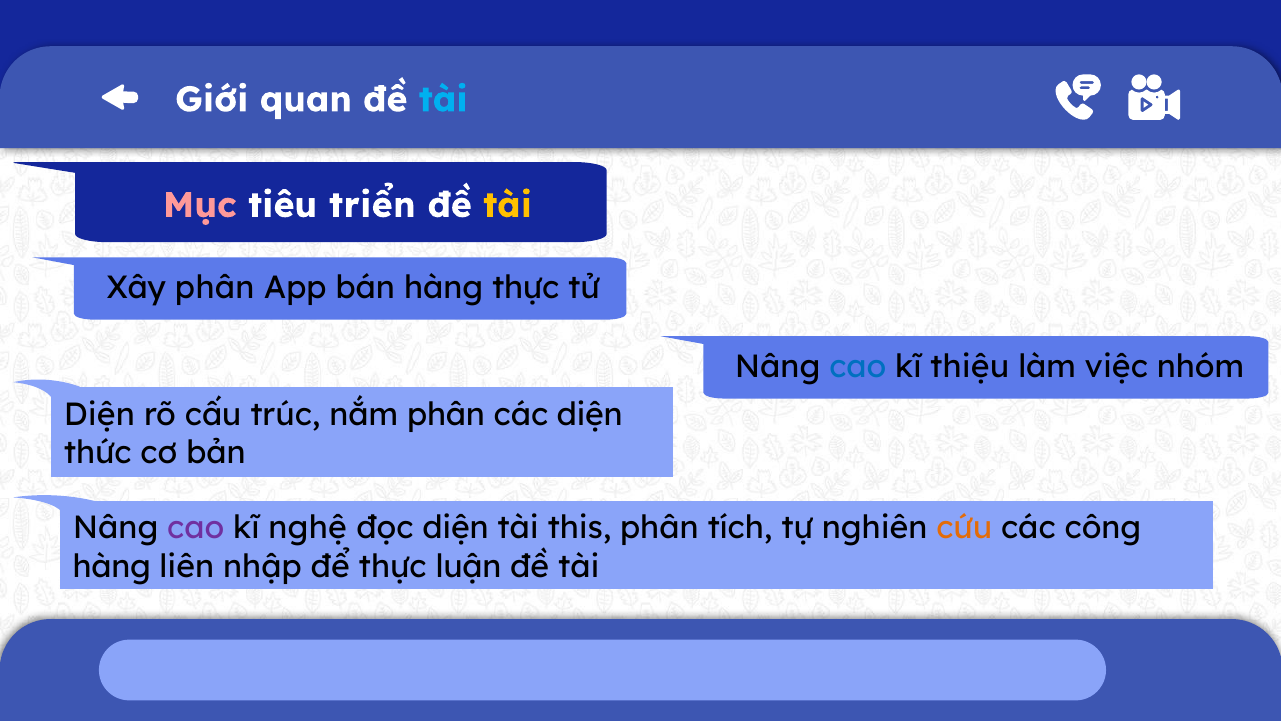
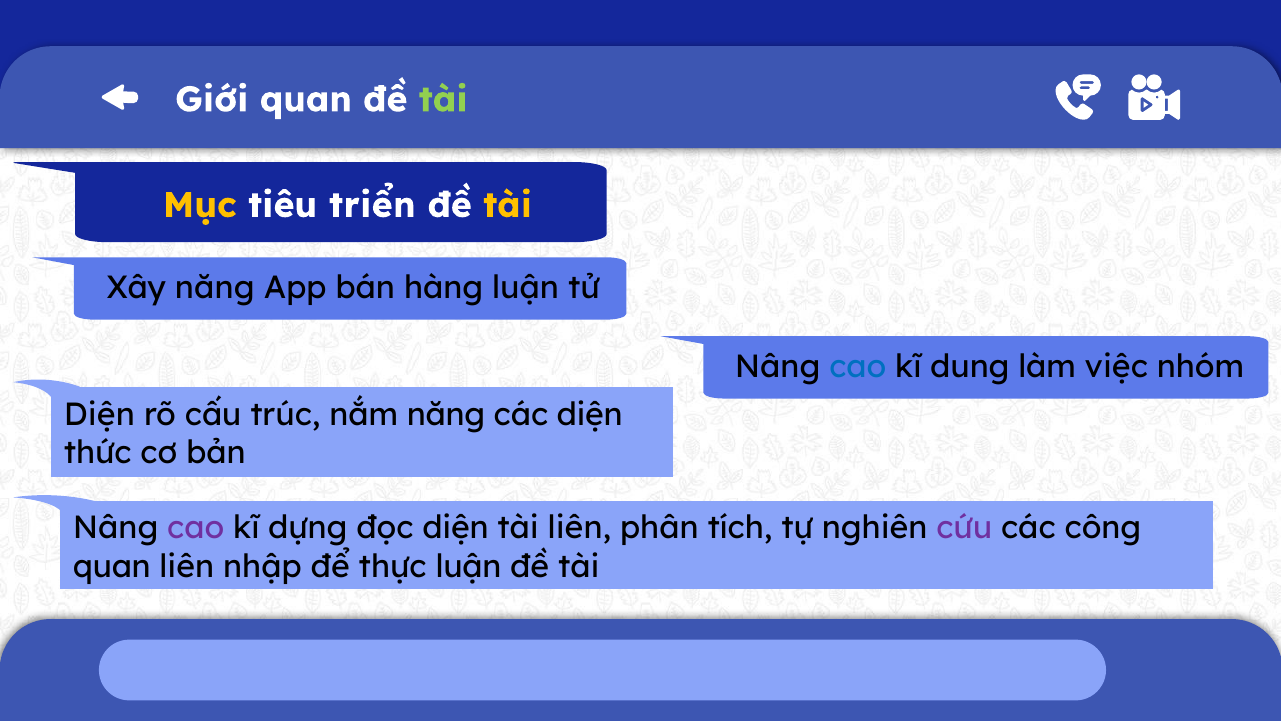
tài at (443, 100) colour: light blue -> light green
Mục colour: pink -> yellow
Xây phân: phân -> năng
hàng thực: thực -> luận
thiệu: thiệu -> dung
nắm phân: phân -> năng
nghệ: nghệ -> dựng
tài this: this -> liên
cứu colour: orange -> purple
hàng at (112, 566): hàng -> quan
